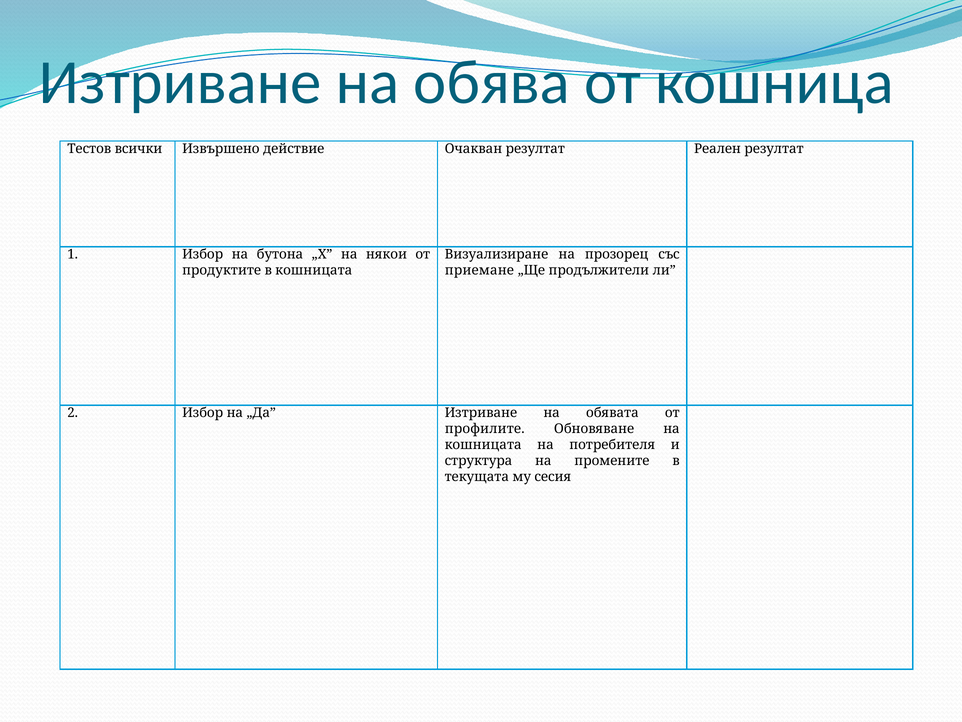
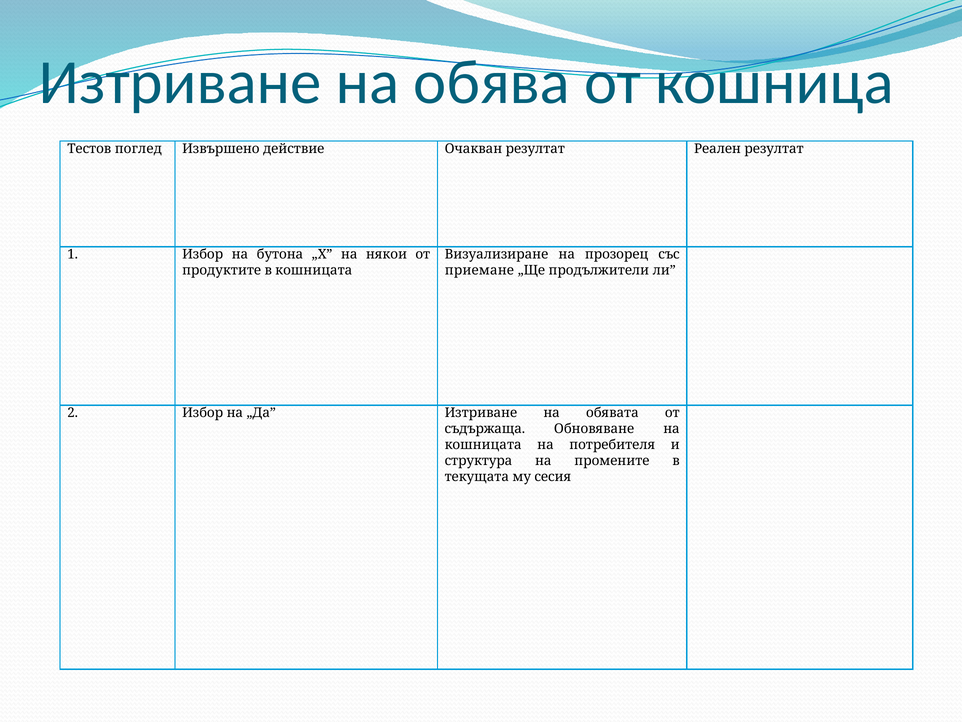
всички: всички -> поглед
профилите: профилите -> съдържаща
